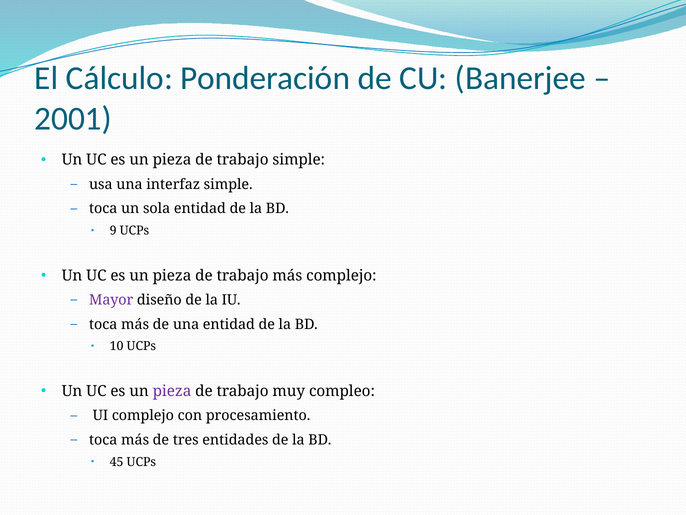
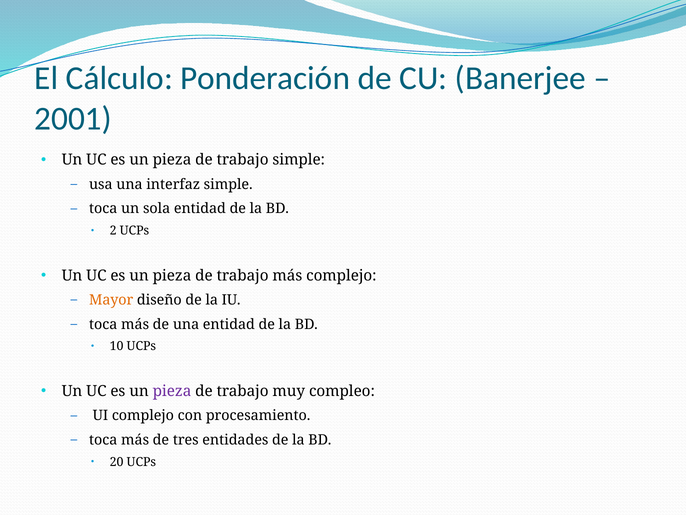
9: 9 -> 2
Mayor colour: purple -> orange
45: 45 -> 20
